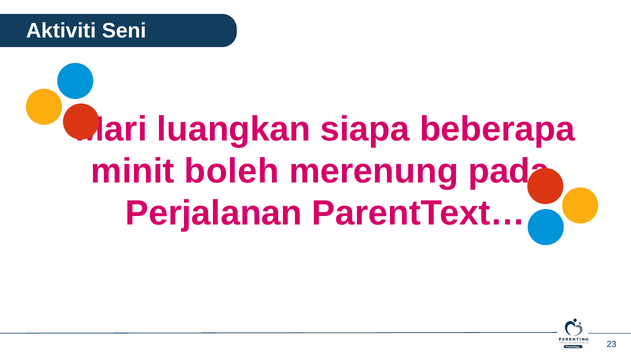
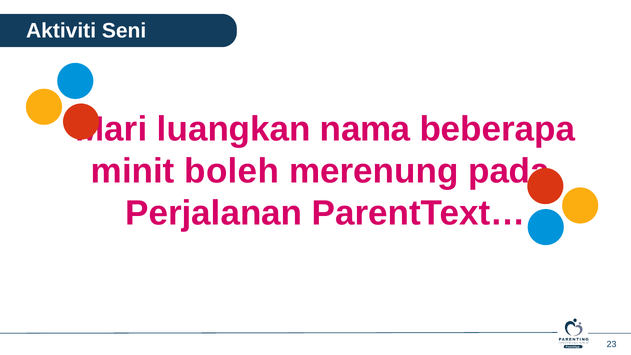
siapa: siapa -> nama
